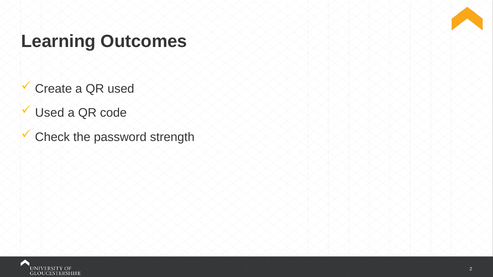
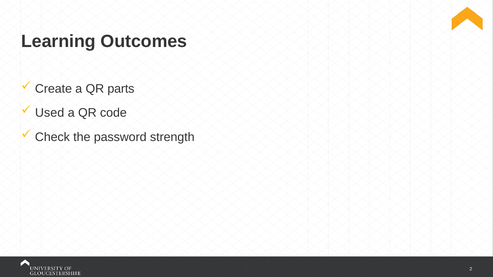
QR used: used -> parts
